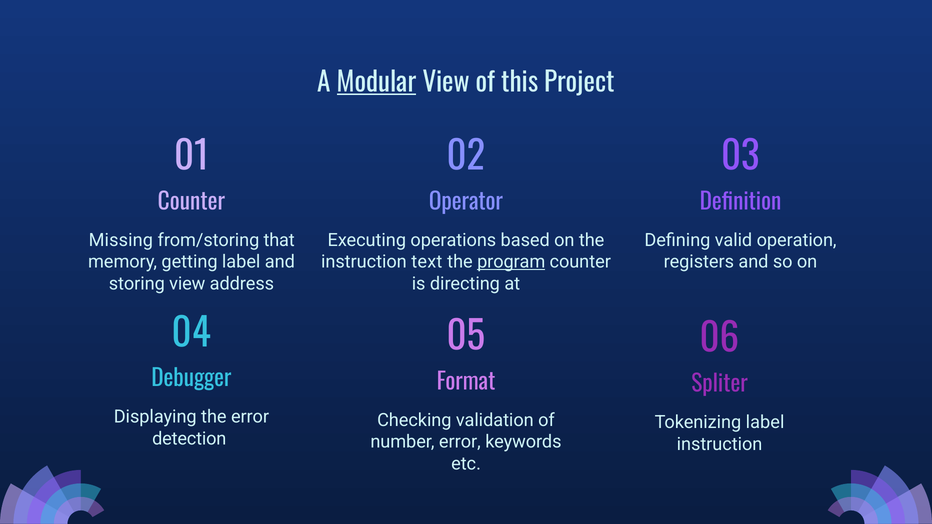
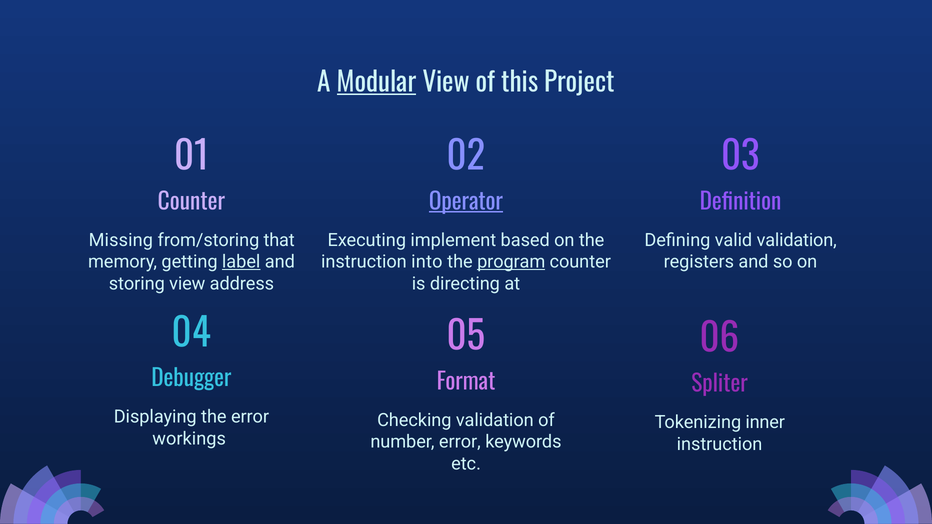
Operator underline: none -> present
operations: operations -> implement
valid operation: operation -> validation
label at (241, 262) underline: none -> present
text: text -> into
Tokenizing label: label -> inner
detection: detection -> workings
